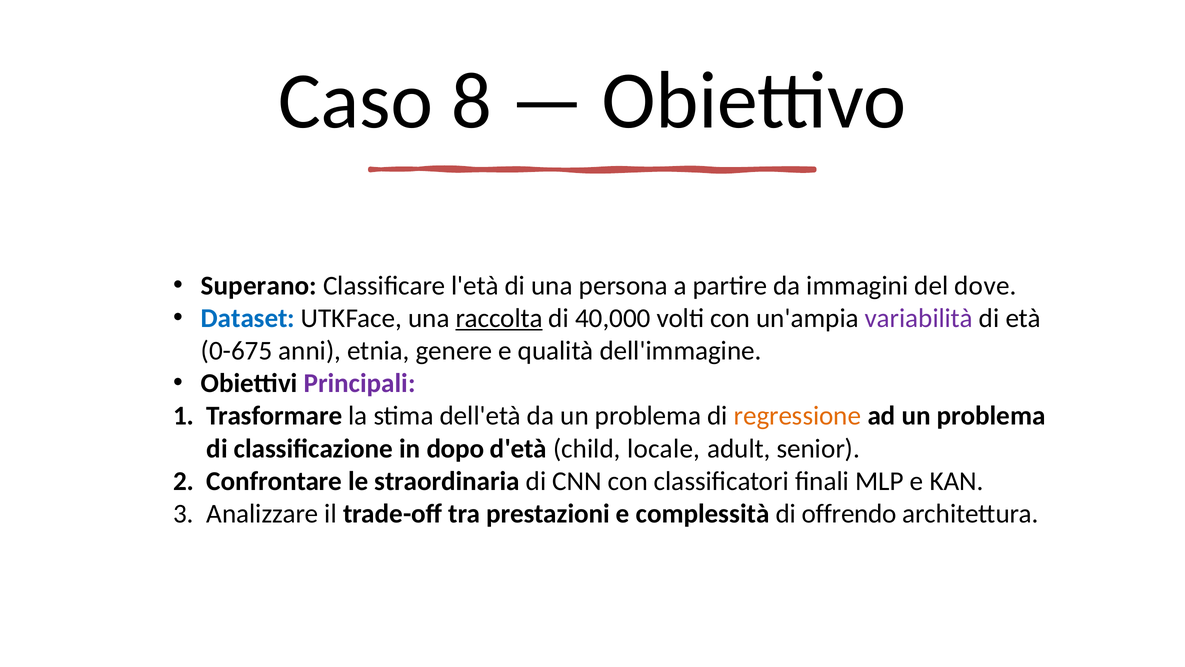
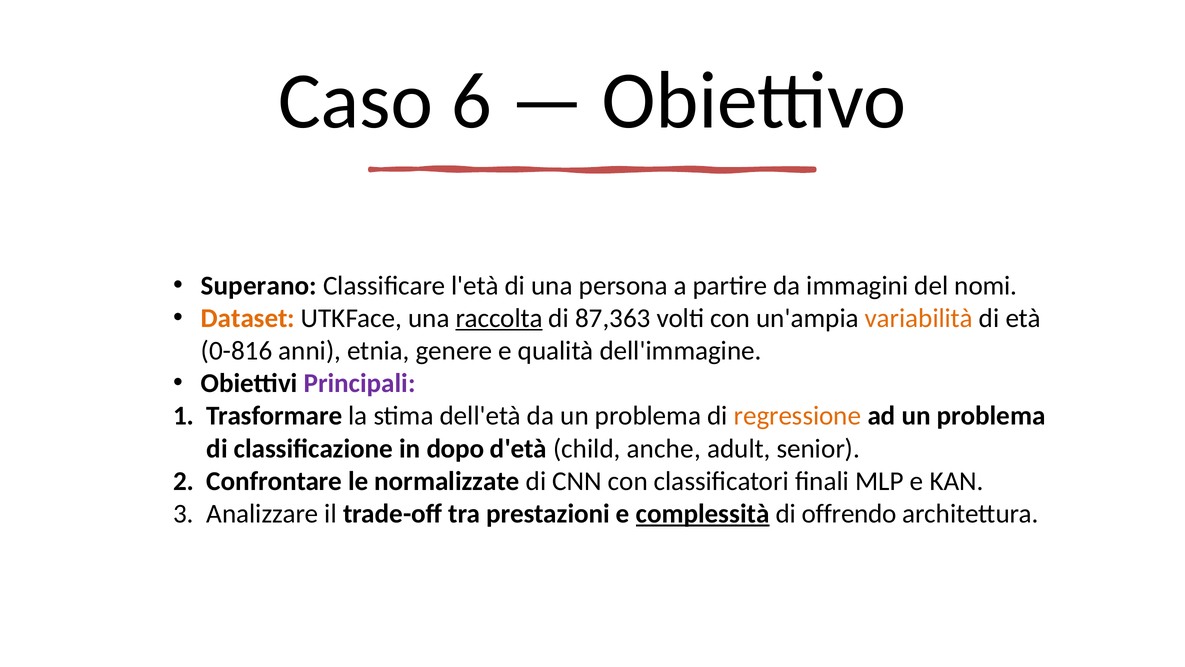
8: 8 -> 6
dove: dove -> nomi
Dataset colour: blue -> orange
40,000: 40,000 -> 87,363
variabilità colour: purple -> orange
0-675: 0-675 -> 0-816
locale: locale -> anche
straordinaria: straordinaria -> normalizzate
complessità underline: none -> present
